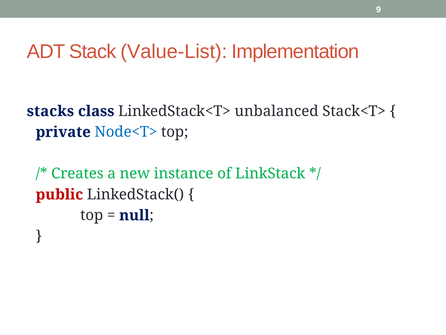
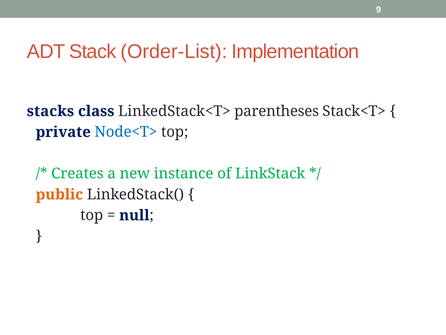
Value-List: Value-List -> Order-List
unbalanced: unbalanced -> parentheses
public colour: red -> orange
